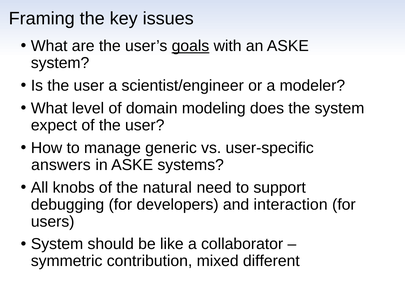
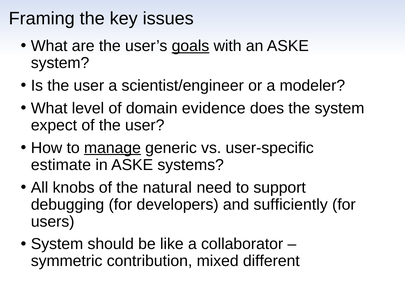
modeling: modeling -> evidence
manage underline: none -> present
answers: answers -> estimate
interaction: interaction -> sufficiently
